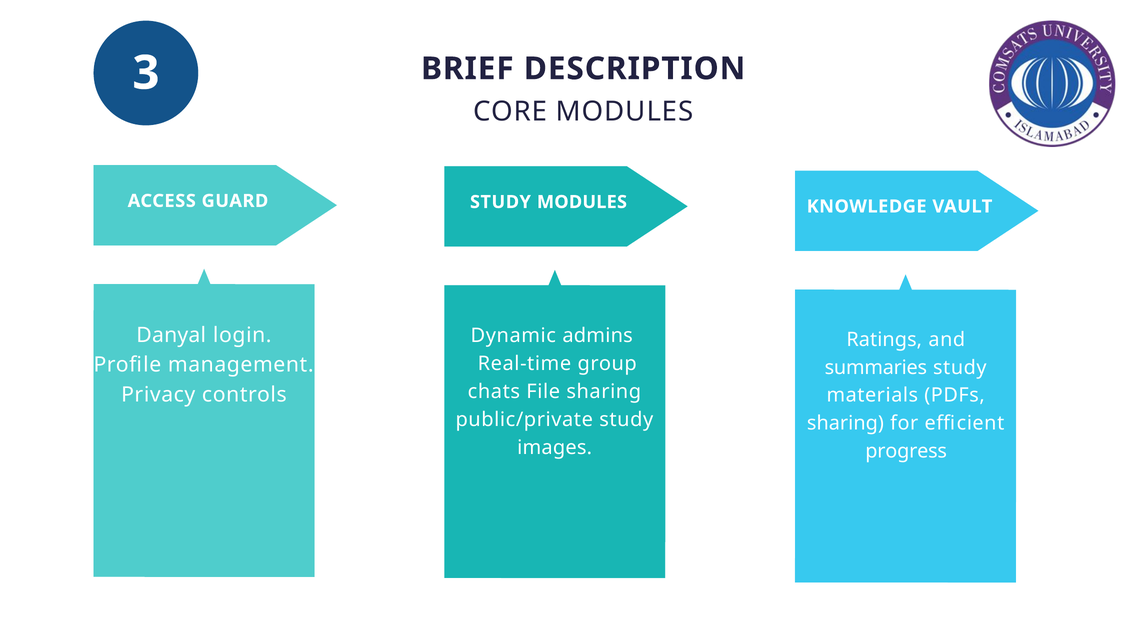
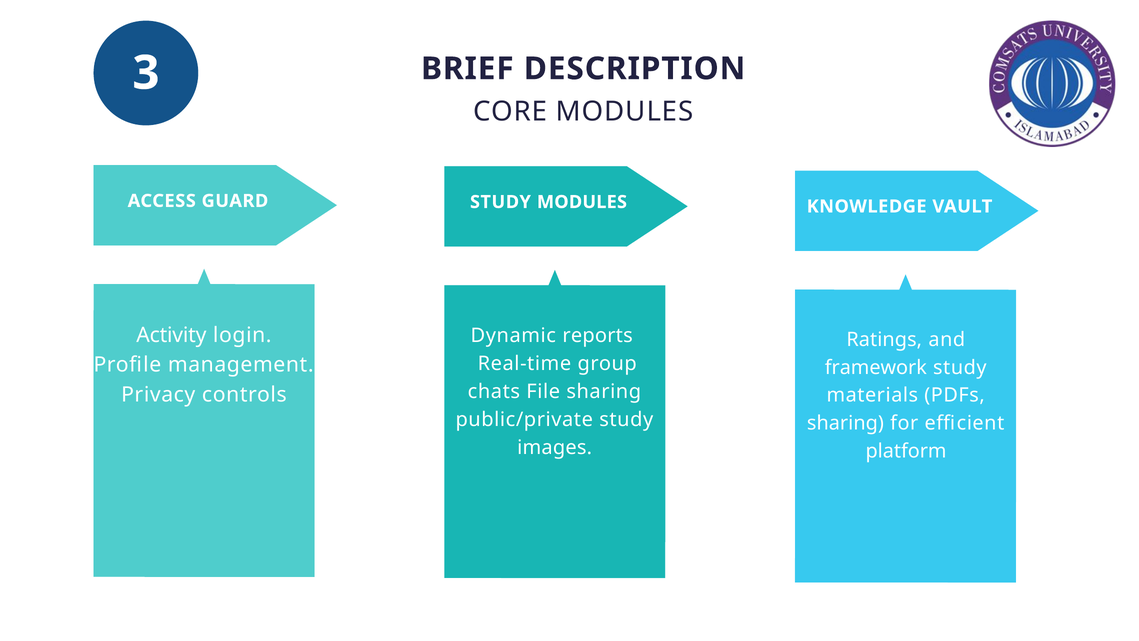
Danyal: Danyal -> Activity
admins: admins -> reports
summaries: summaries -> framework
progress: progress -> platform
